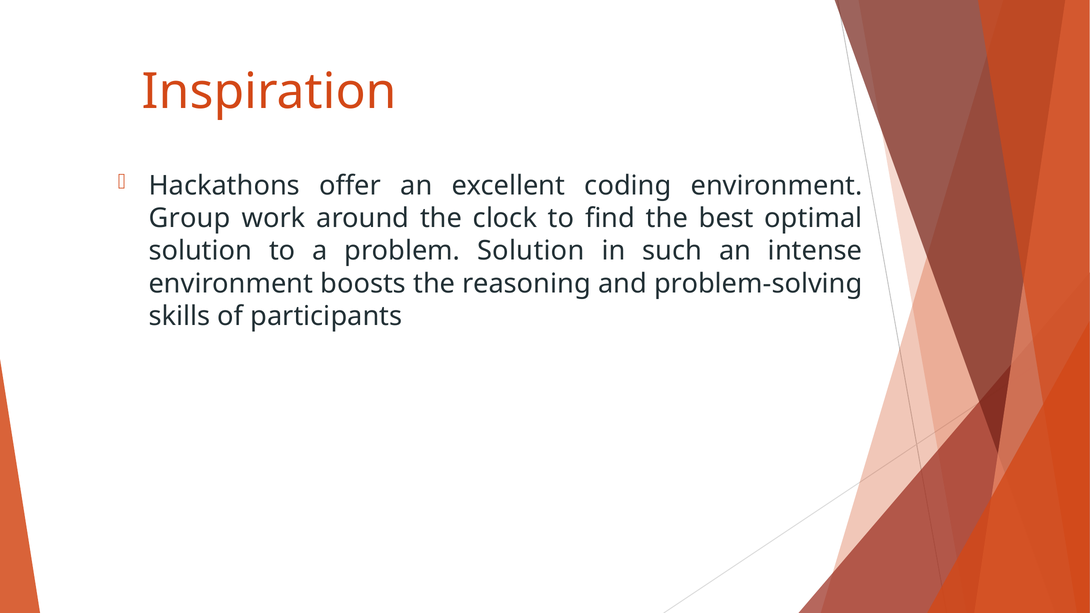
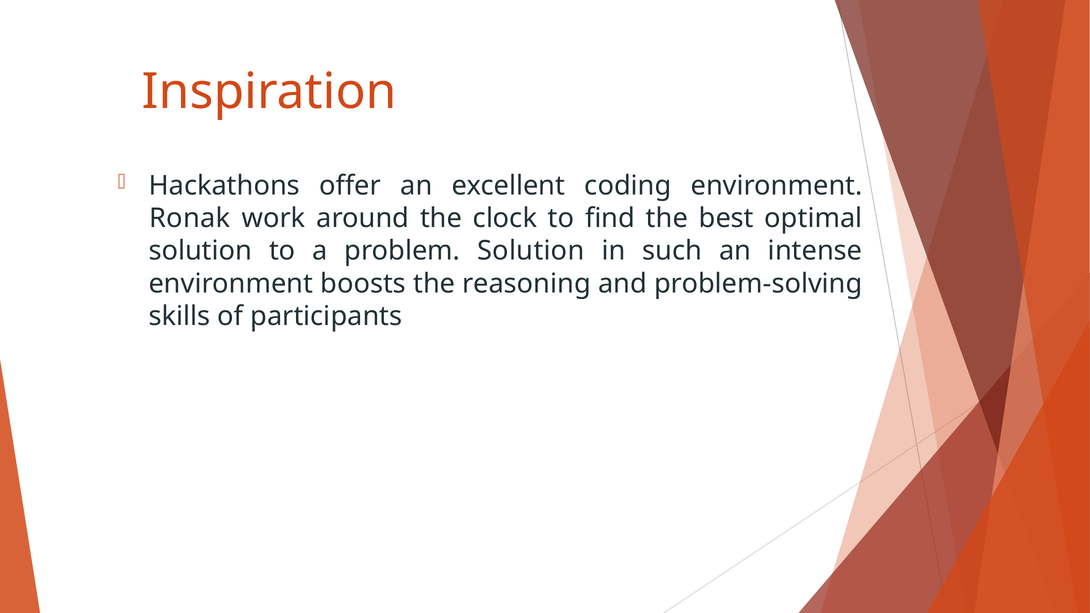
Group: Group -> Ronak
